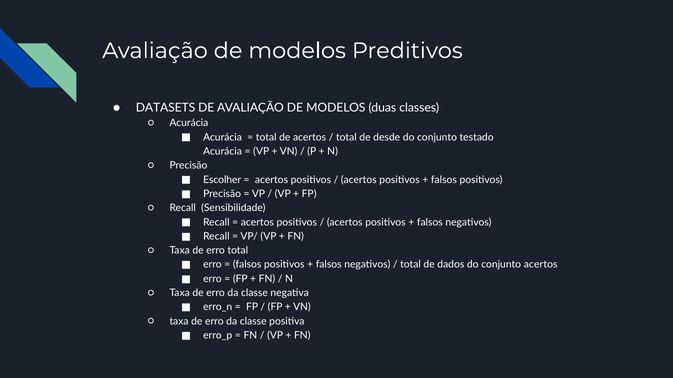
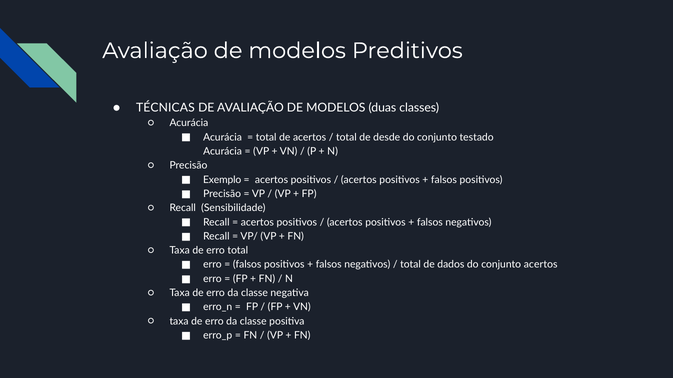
DATASETS: DATASETS -> TÉCNICAS
Escolher: Escolher -> Exemplo
